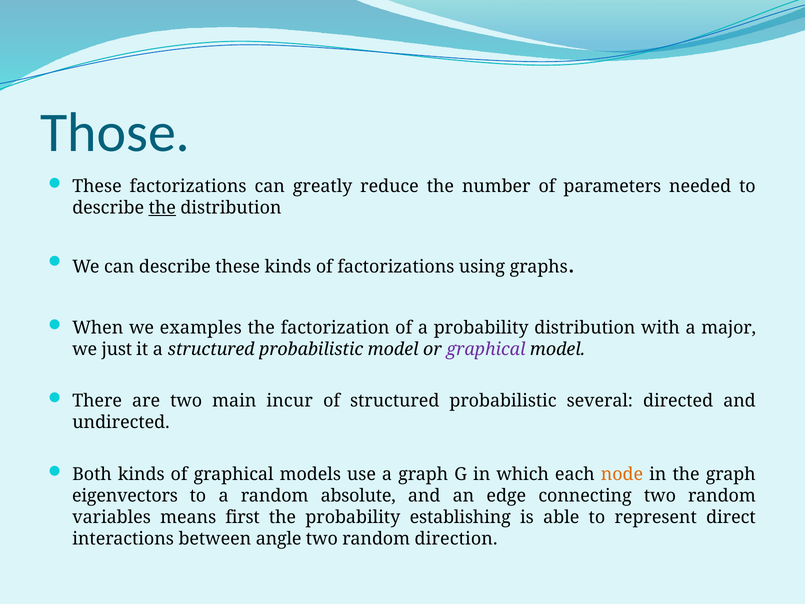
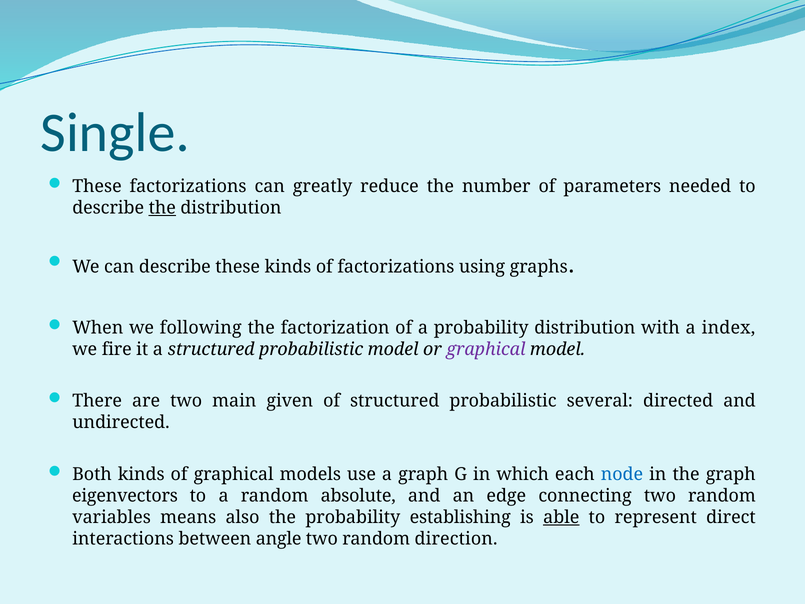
Those: Those -> Single
examples: examples -> following
major: major -> index
just: just -> fire
incur: incur -> given
node colour: orange -> blue
first: first -> also
able underline: none -> present
